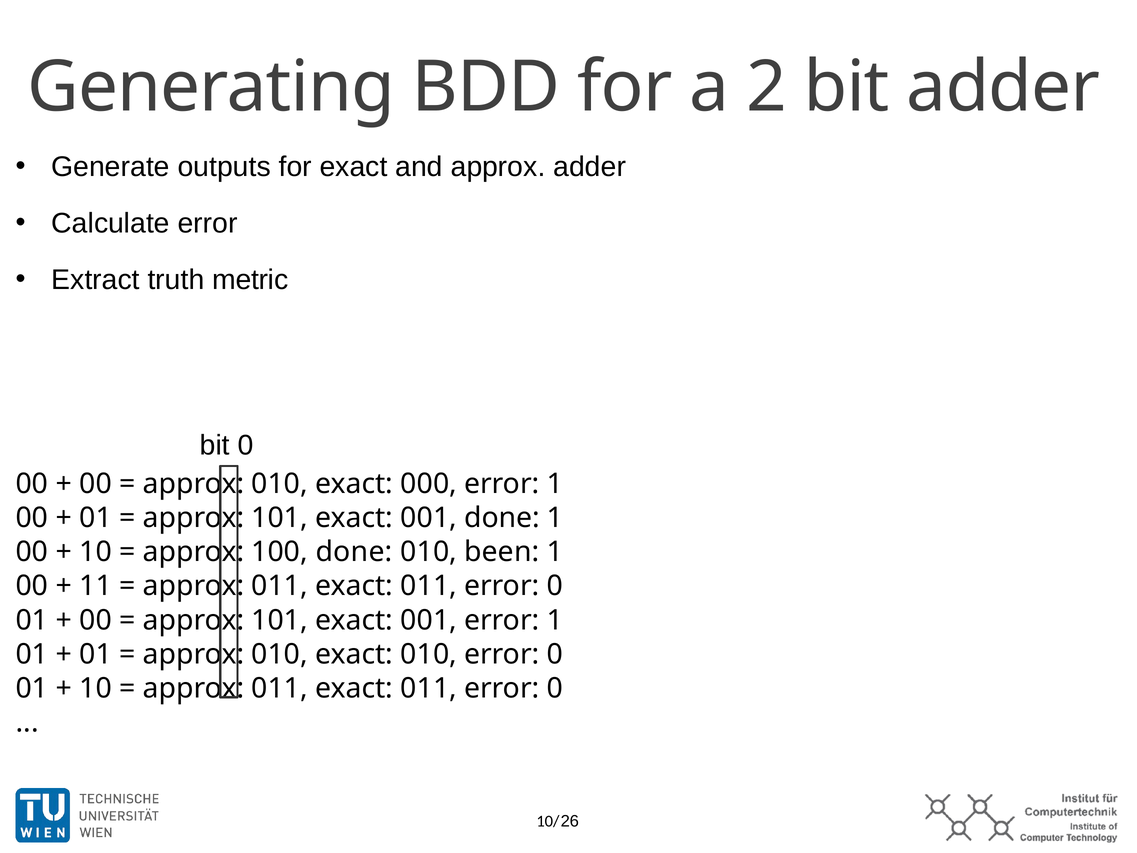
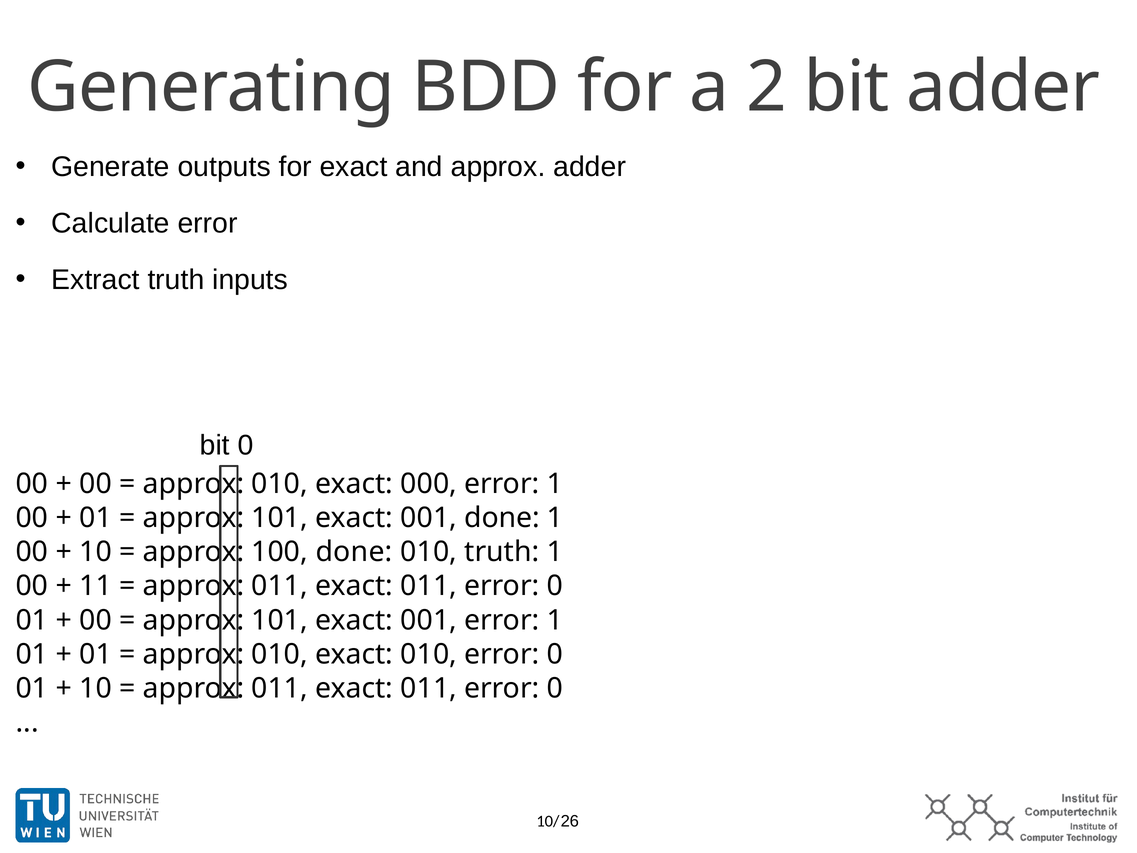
metric: metric -> inputs
010 been: been -> truth
